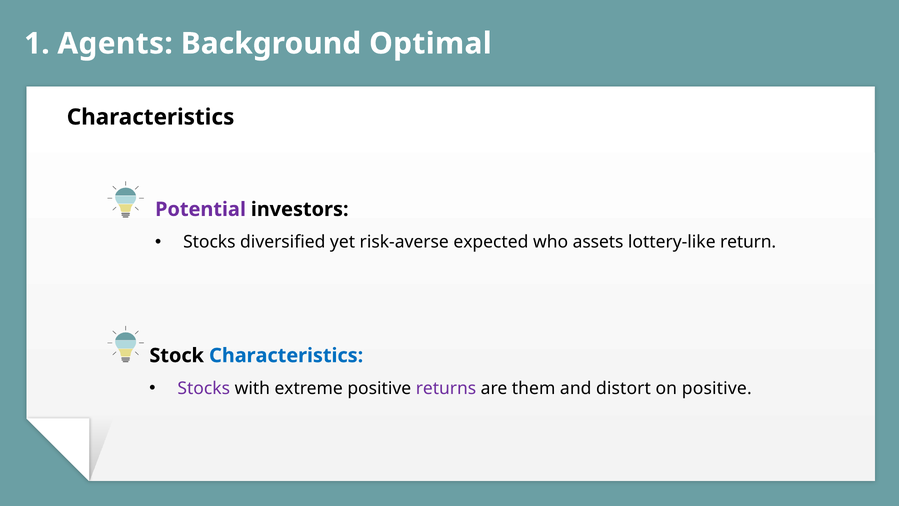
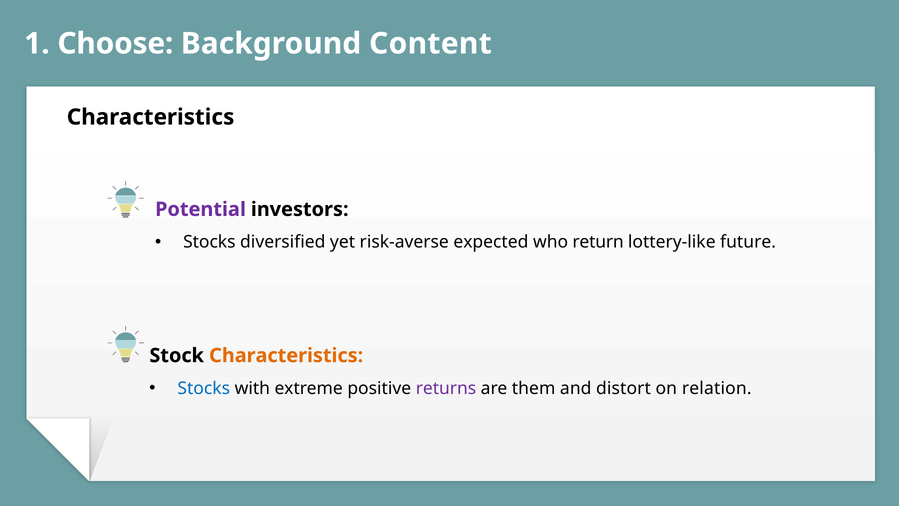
Agents: Agents -> Choose
Optimal: Optimal -> Content
assets: assets -> return
return: return -> future
Characteristics at (286, 355) colour: blue -> orange
Stocks at (204, 388) colour: purple -> blue
on positive: positive -> relation
